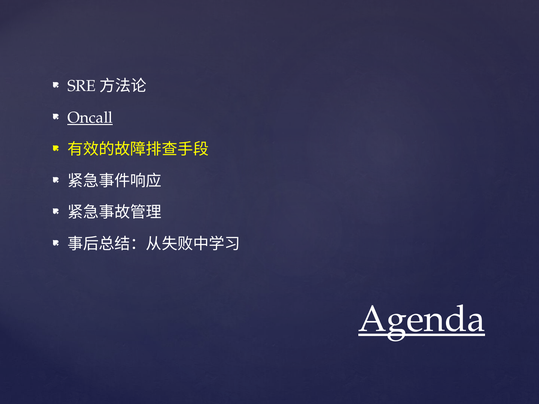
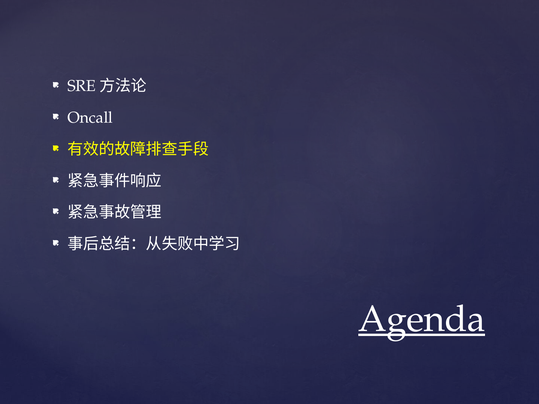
Oncall underline: present -> none
